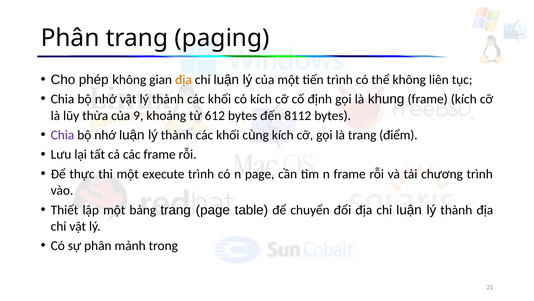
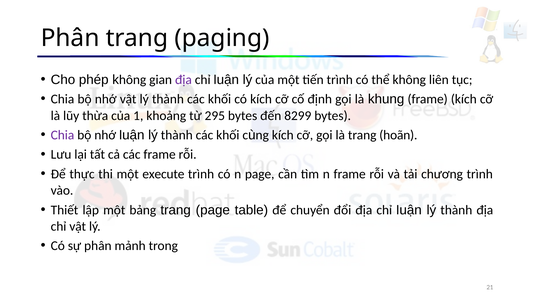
địa at (183, 80) colour: orange -> purple
9: 9 -> 1
612: 612 -> 295
8112: 8112 -> 8299
điểm: điểm -> hoãn
